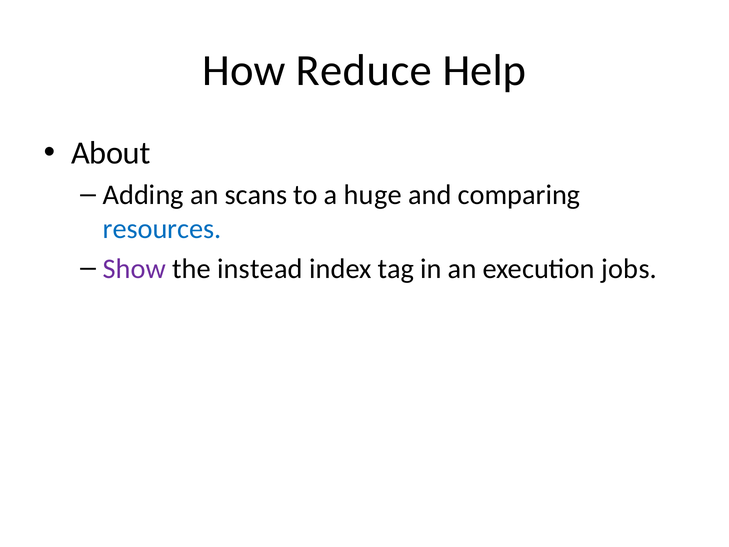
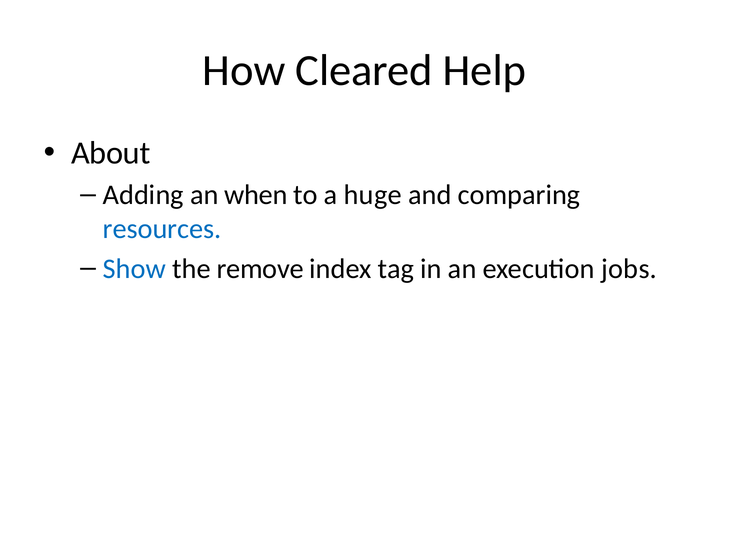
Reduce: Reduce -> Cleared
scans: scans -> when
Show colour: purple -> blue
instead: instead -> remove
